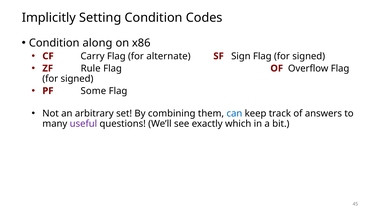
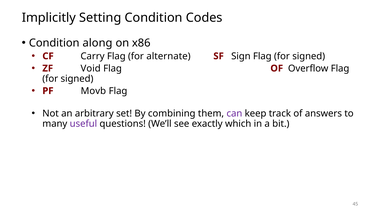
Rule: Rule -> Void
Some: Some -> Movb
can colour: blue -> purple
